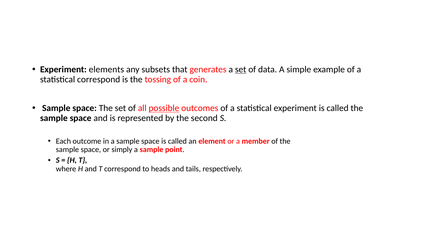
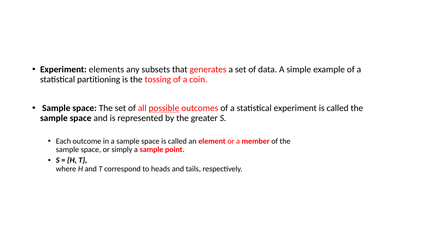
set at (241, 70) underline: present -> none
statistical correspond: correspond -> partitioning
second: second -> greater
